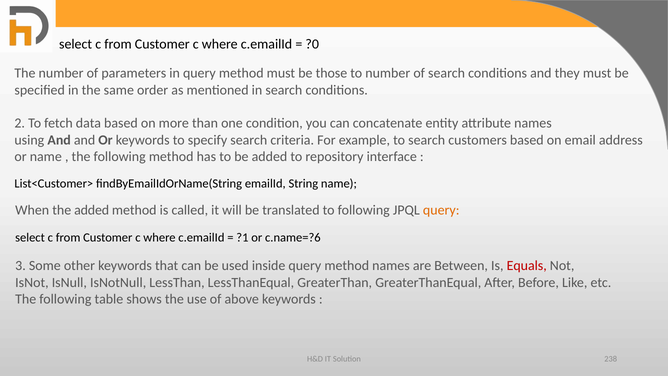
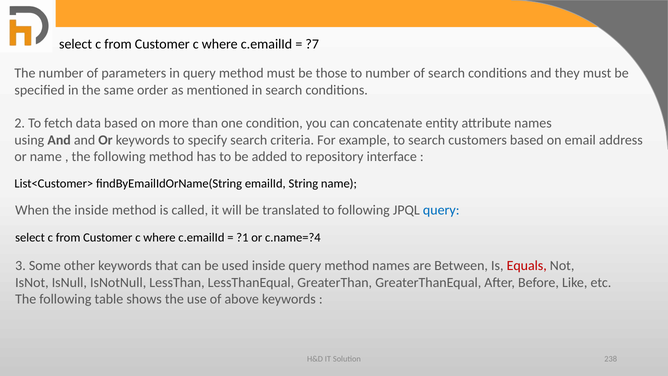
?0: ?0 -> ?7
the added: added -> inside
query at (441, 210) colour: orange -> blue
c.name=?6: c.name=?6 -> c.name=?4
